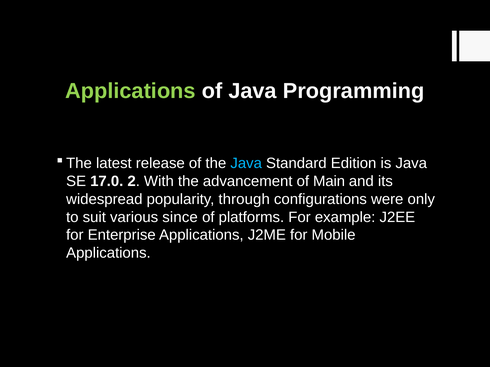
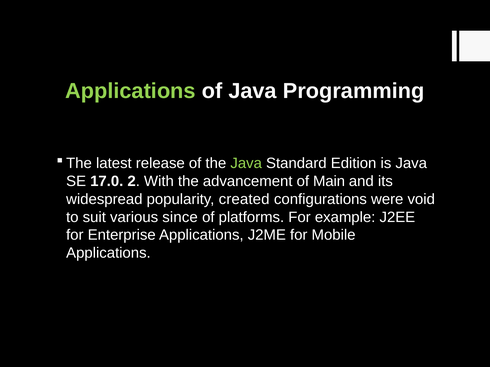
Java at (246, 164) colour: light blue -> light green
through: through -> created
only: only -> void
